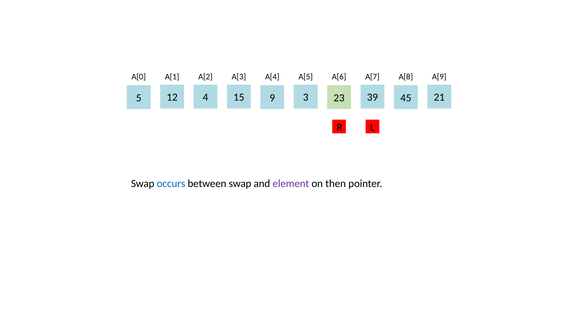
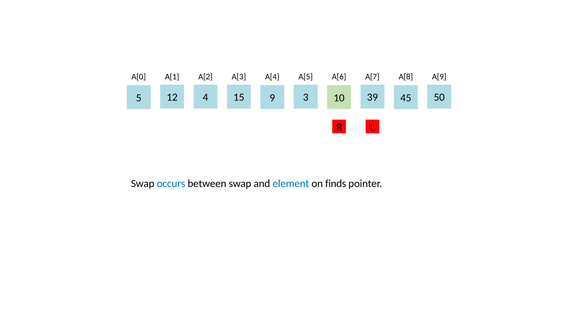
23: 23 -> 10
21: 21 -> 50
element colour: purple -> blue
then: then -> finds
